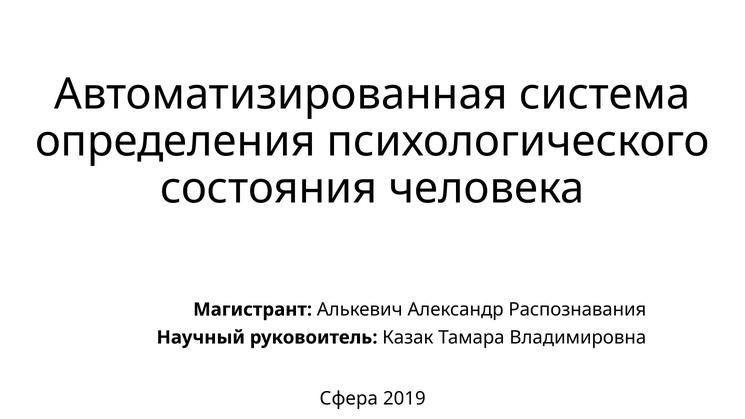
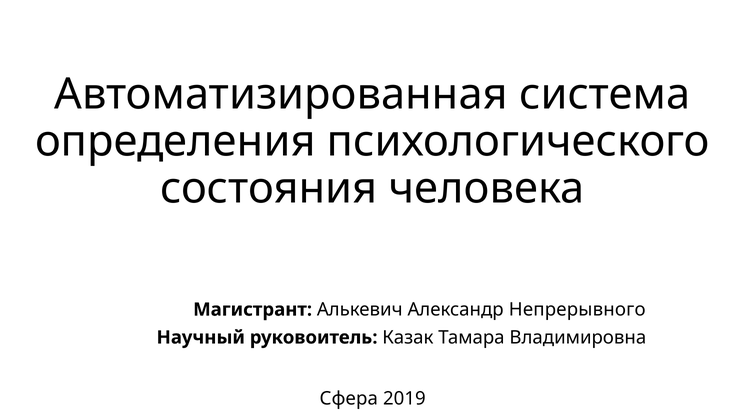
Распознавания: Распознавания -> Непрерывного
